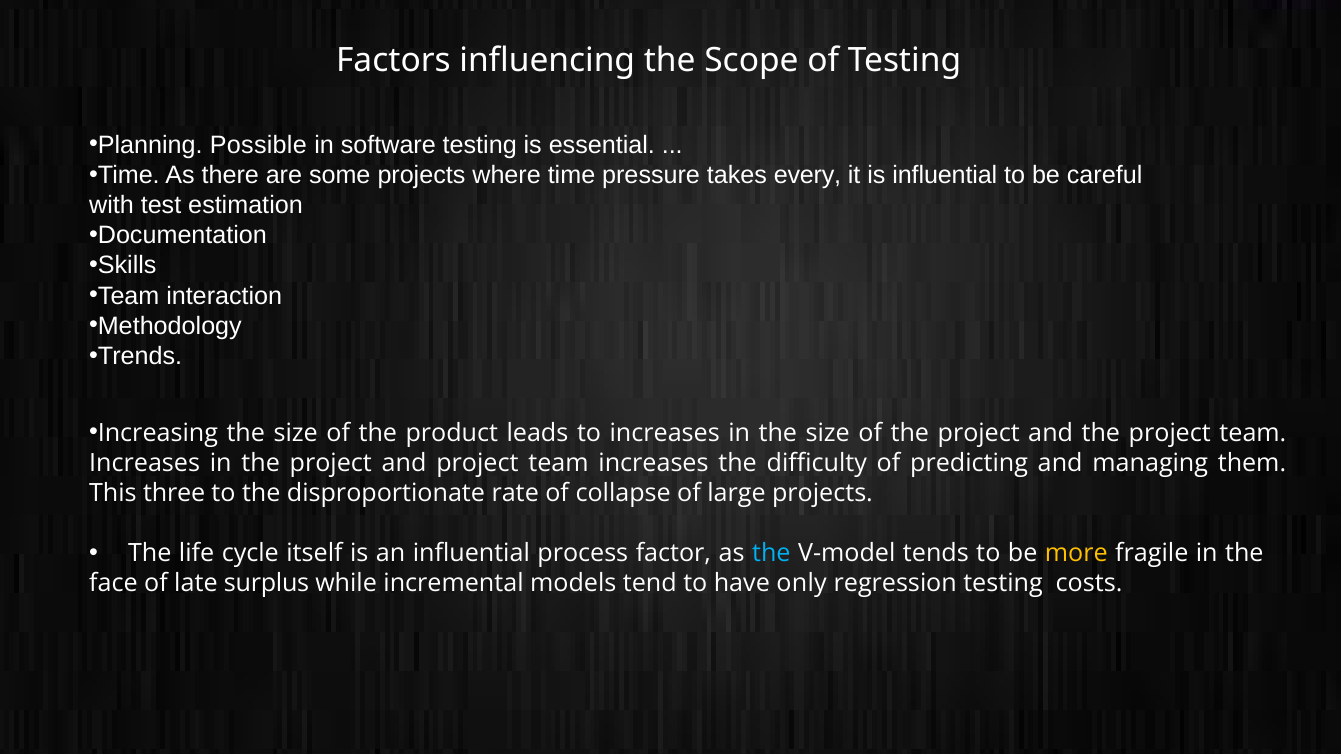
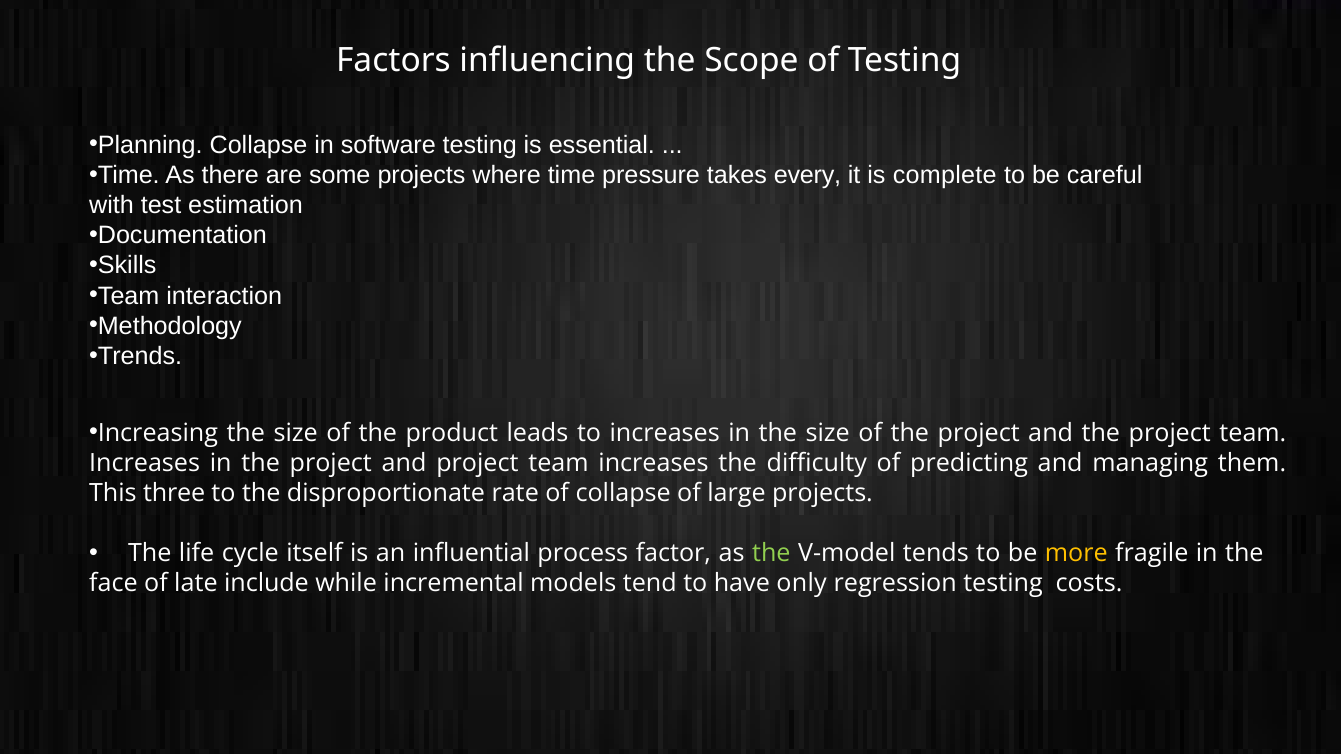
Planning Possible: Possible -> Collapse
is influential: influential -> complete
the at (771, 554) colour: light blue -> light green
surplus: surplus -> include
